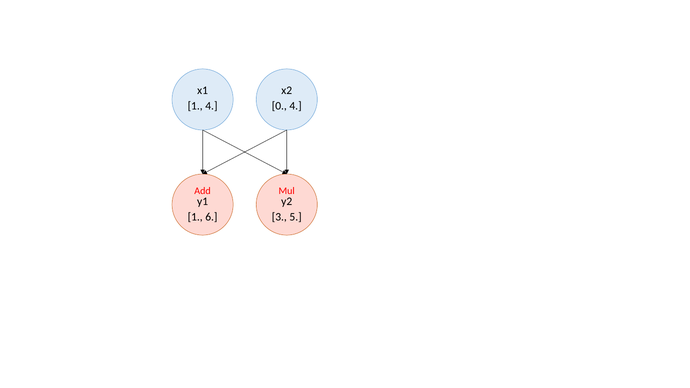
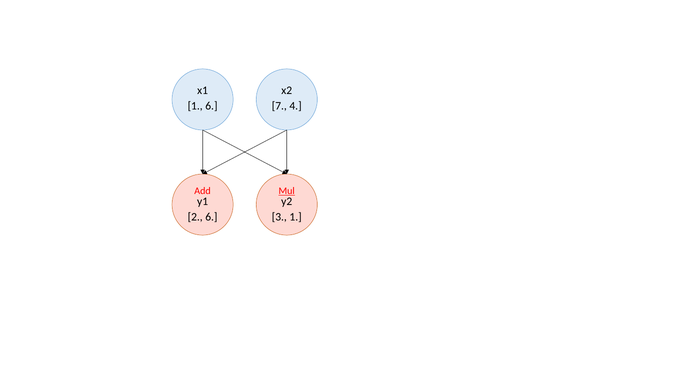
1 4: 4 -> 6
0: 0 -> 7
Mul underline: none -> present
1 at (195, 217): 1 -> 2
3 5: 5 -> 1
